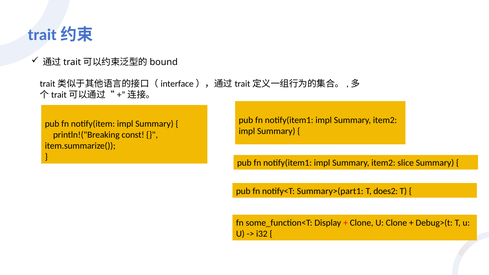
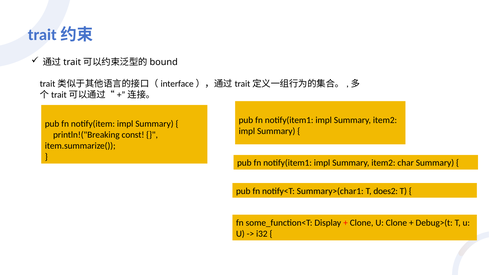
slice: slice -> char
Summary>(part1: Summary>(part1 -> Summary>(char1
